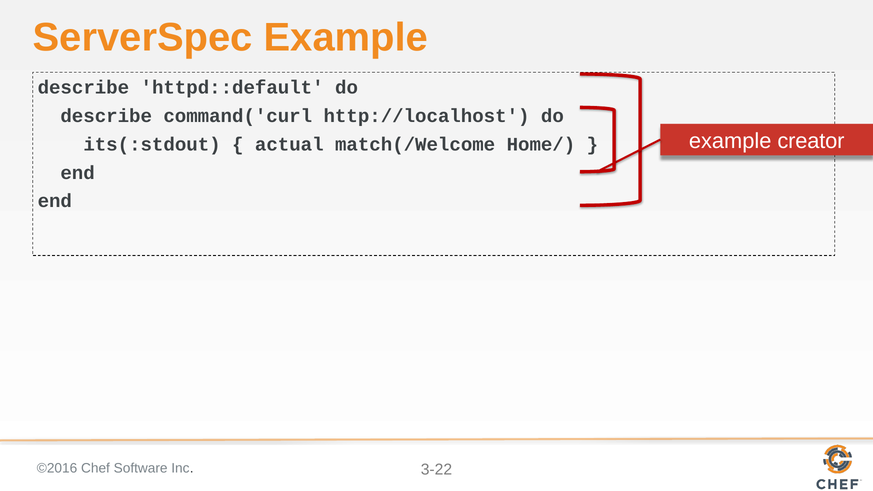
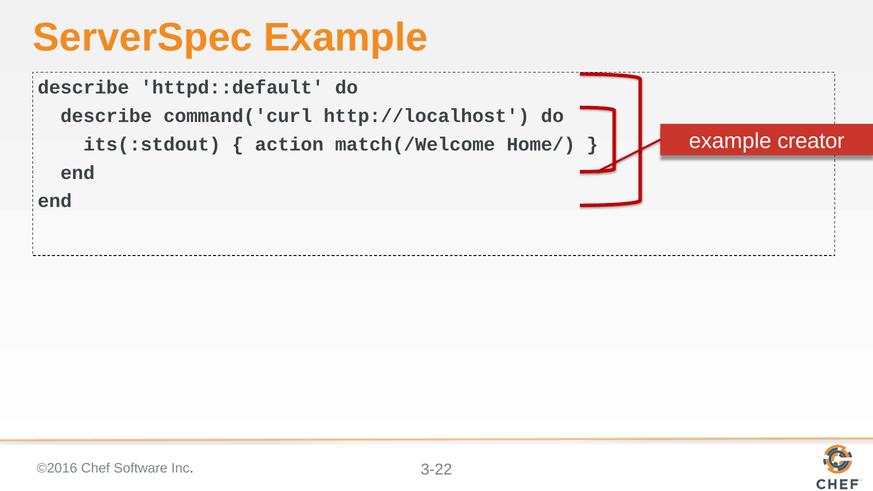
actual: actual -> action
